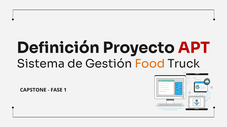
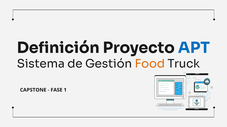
APT colour: red -> blue
